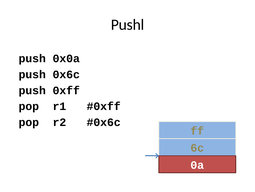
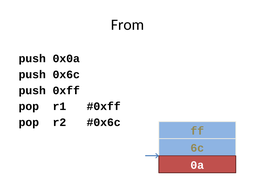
Pushl: Pushl -> From
